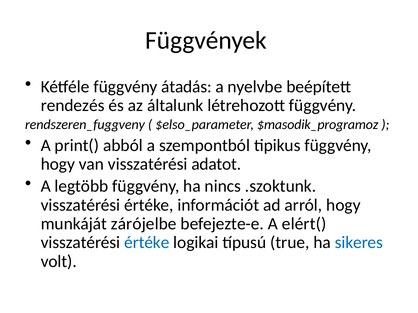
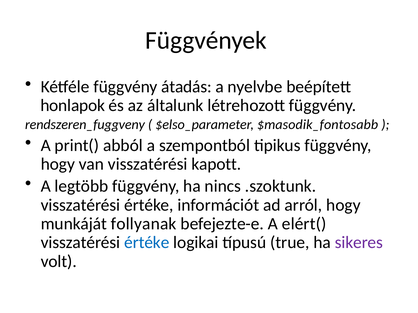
rendezés: rendezés -> honlapok
$masodik_programoz: $masodik_programoz -> $masodik_fontosabb
adatot: adatot -> kapott
zárójelbe: zárójelbe -> follyanak
sikeres colour: blue -> purple
